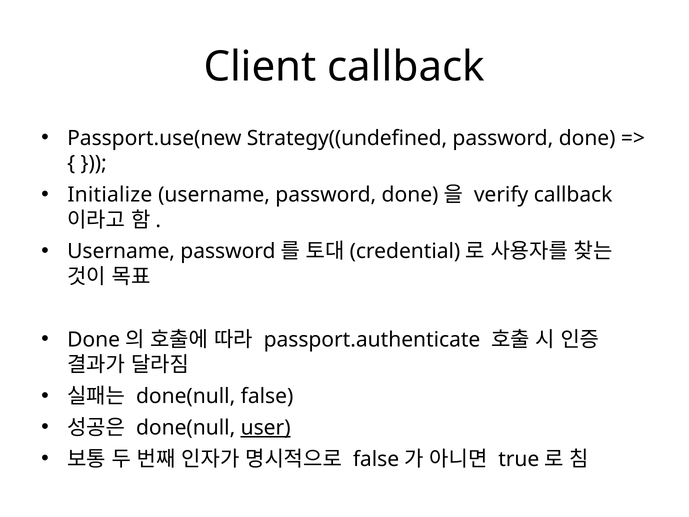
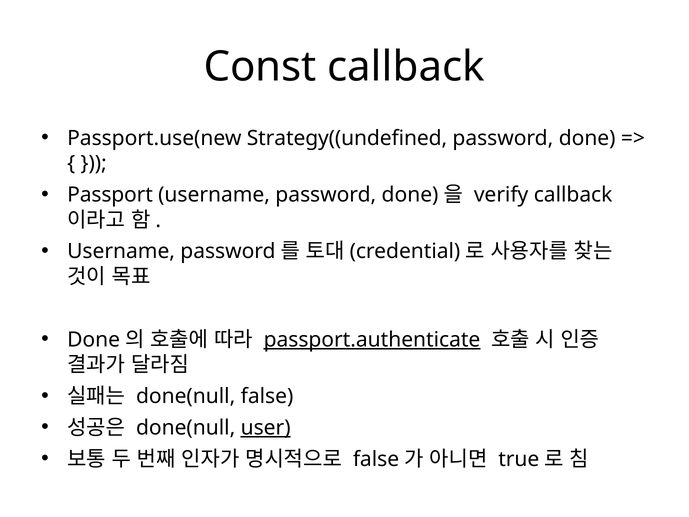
Client: Client -> Const
Initialize: Initialize -> Passport
passport.authenticate underline: none -> present
